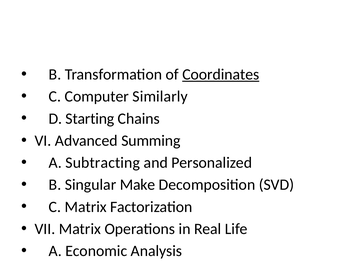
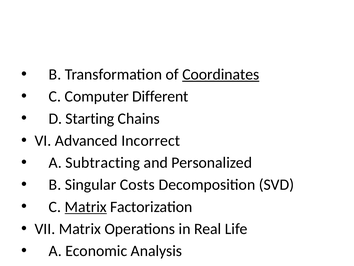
Similarly: Similarly -> Different
Summing: Summing -> Incorrect
Make: Make -> Costs
Matrix at (86, 206) underline: none -> present
